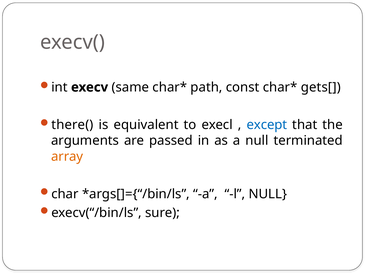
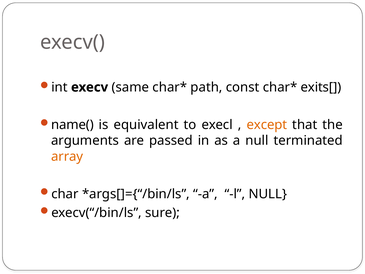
gets[: gets[ -> exits[
there(: there( -> name(
except colour: blue -> orange
